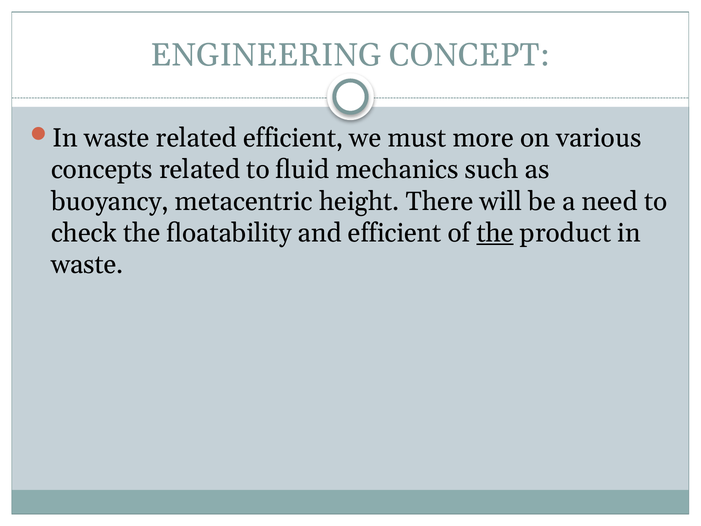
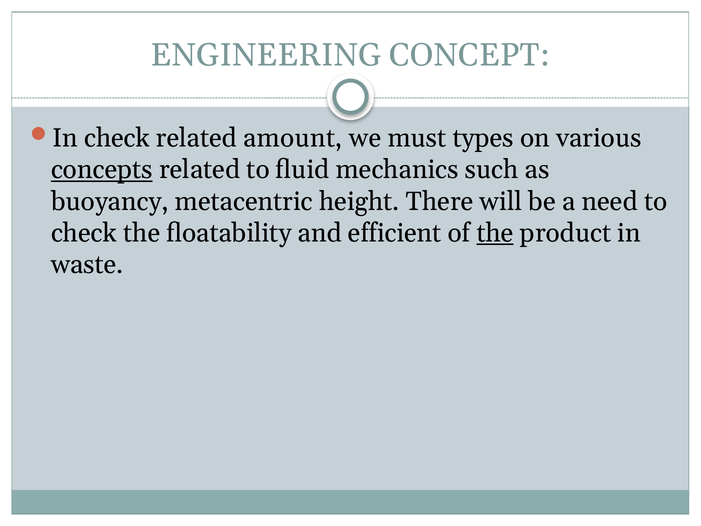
waste at (117, 138): waste -> check
related efficient: efficient -> amount
more: more -> types
concepts underline: none -> present
